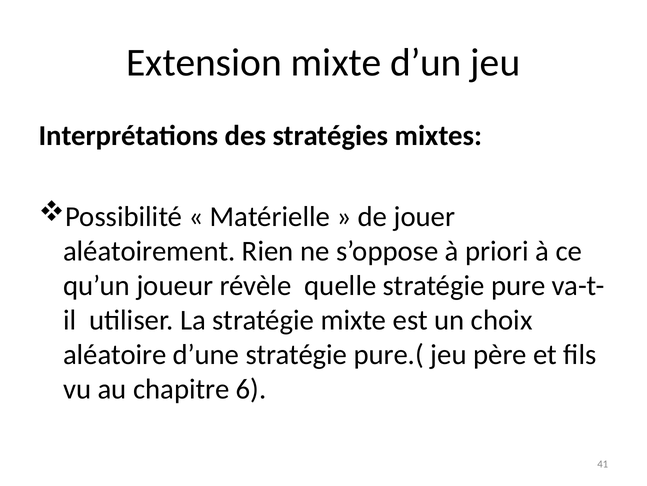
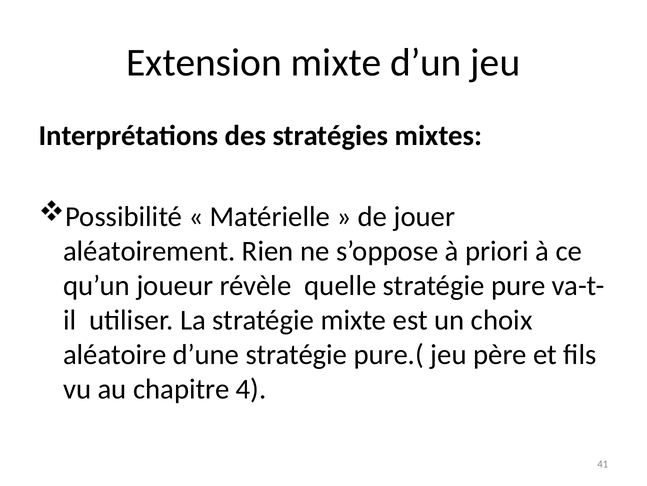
6: 6 -> 4
